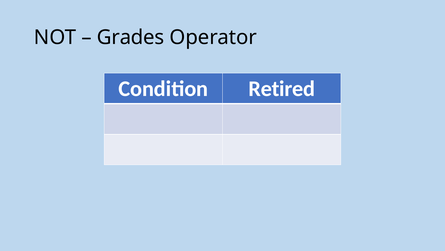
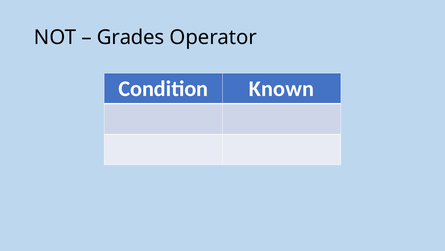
Retired: Retired -> Known
